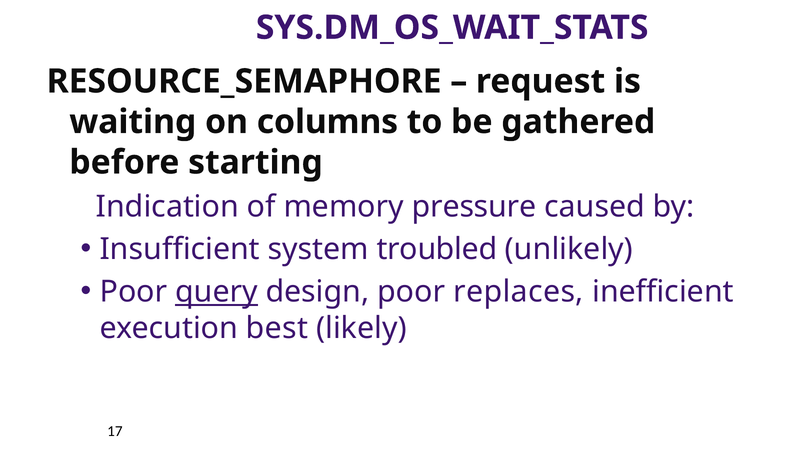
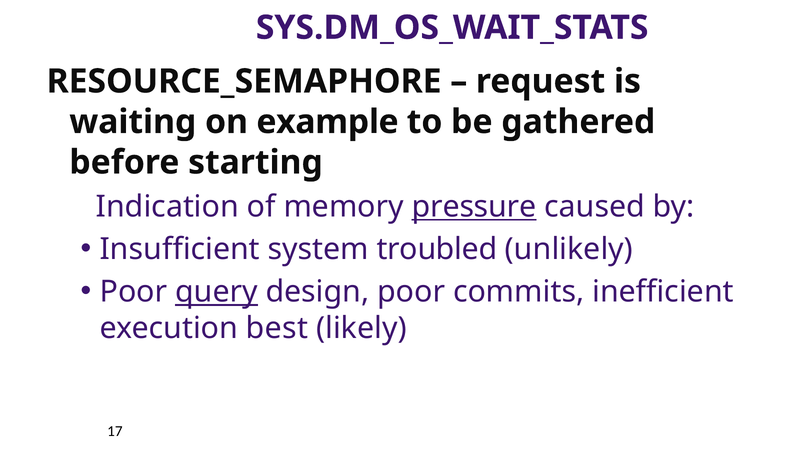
columns: columns -> example
pressure underline: none -> present
replaces: replaces -> commits
